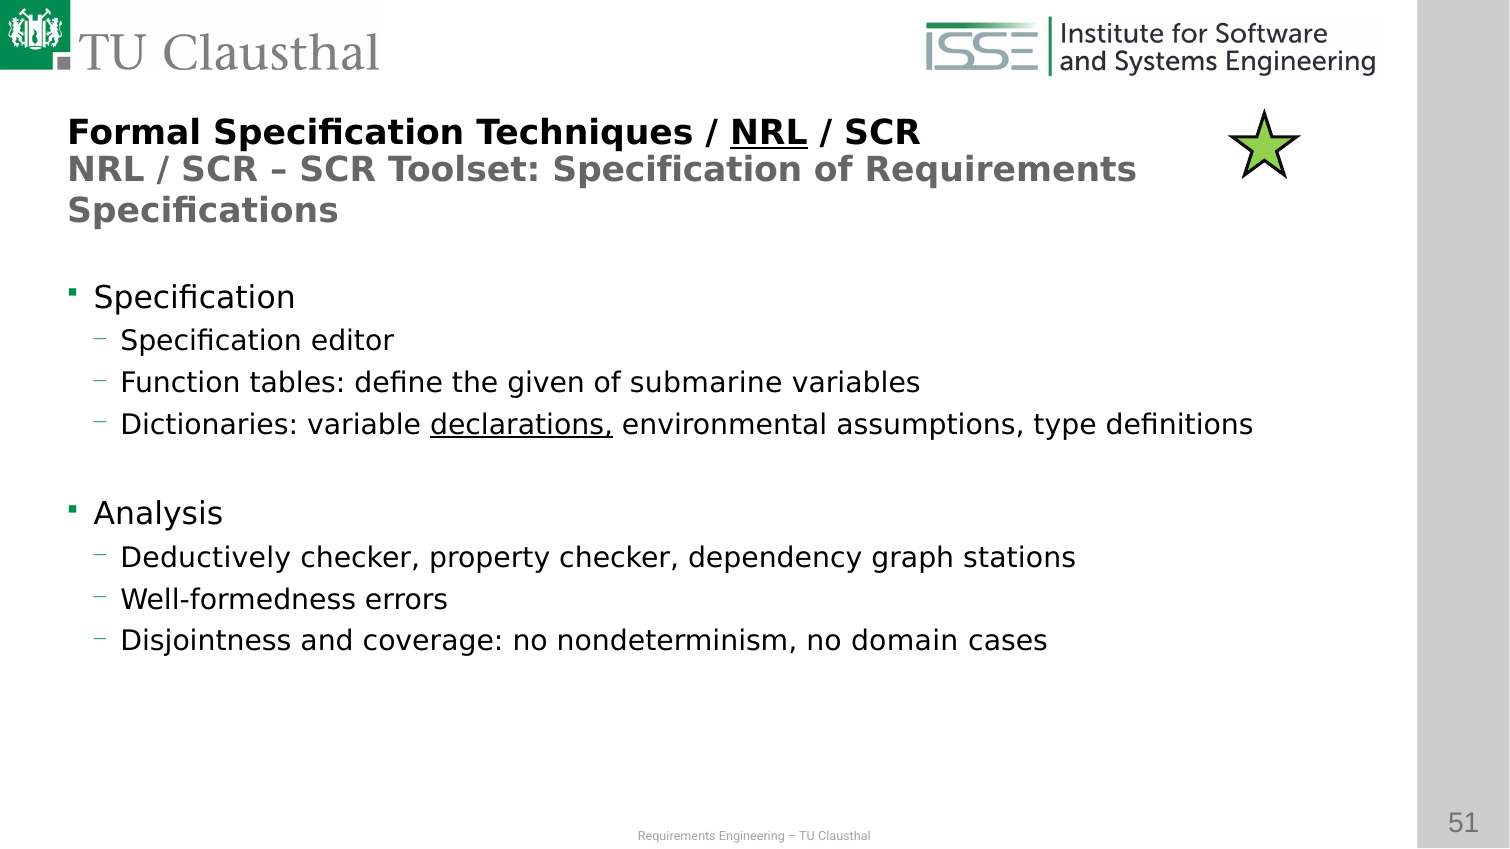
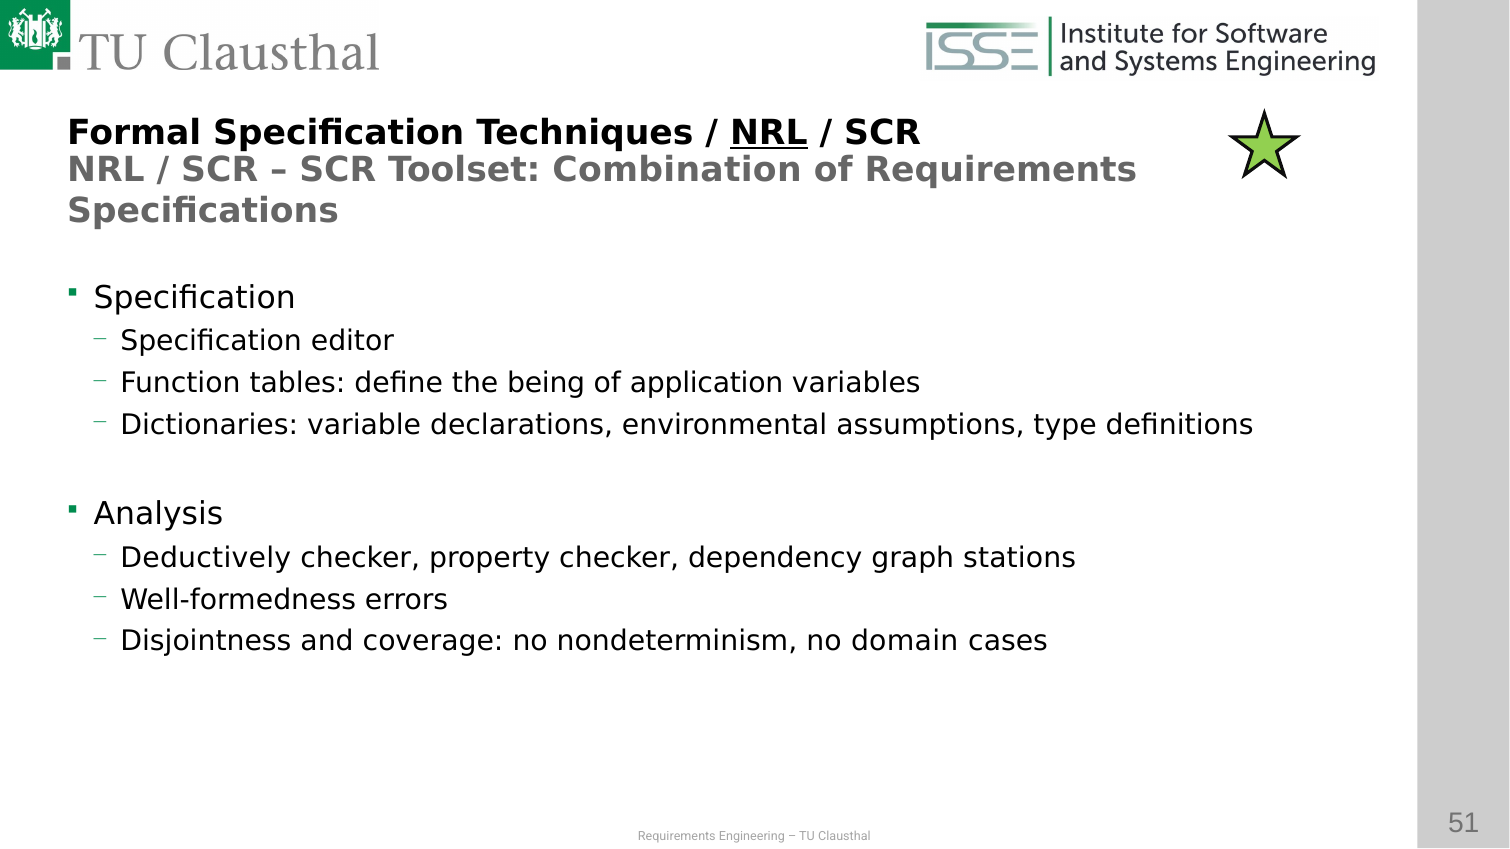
Toolset Specification: Specification -> Combination
given: given -> being
submarine: submarine -> application
declarations underline: present -> none
